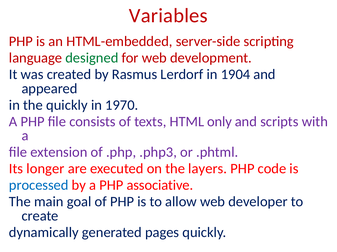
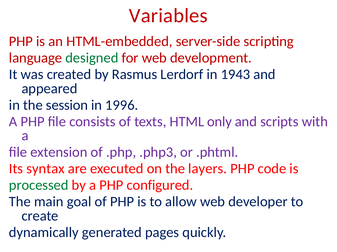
1904: 1904 -> 1943
the quickly: quickly -> session
1970: 1970 -> 1996
longer: longer -> syntax
processed colour: blue -> green
associative: associative -> configured
